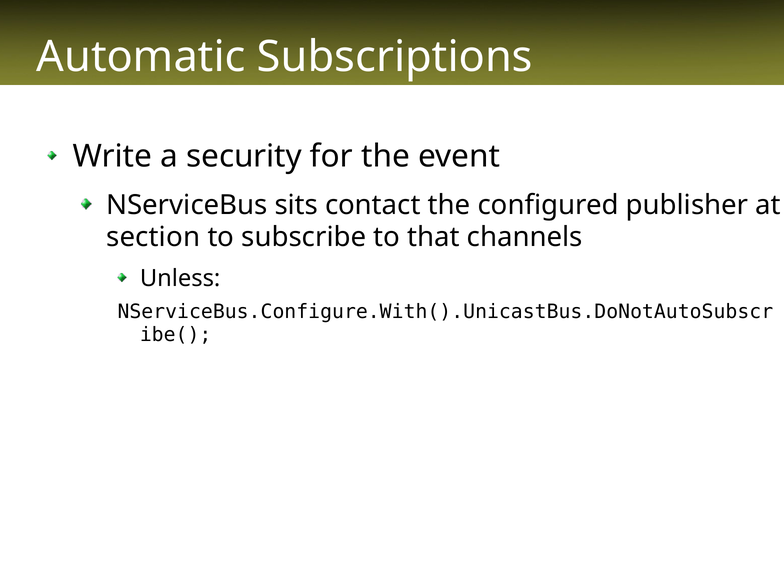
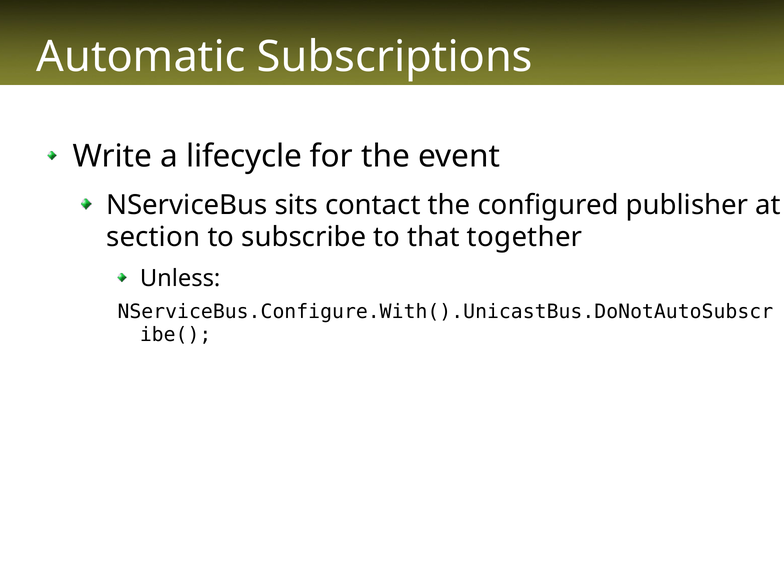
security: security -> lifecycle
channels: channels -> together
